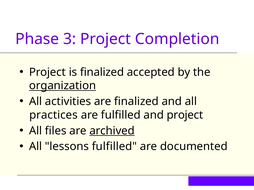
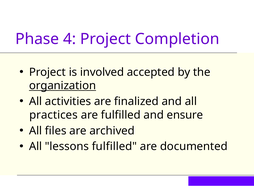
3: 3 -> 4
is finalized: finalized -> involved
and project: project -> ensure
archived underline: present -> none
